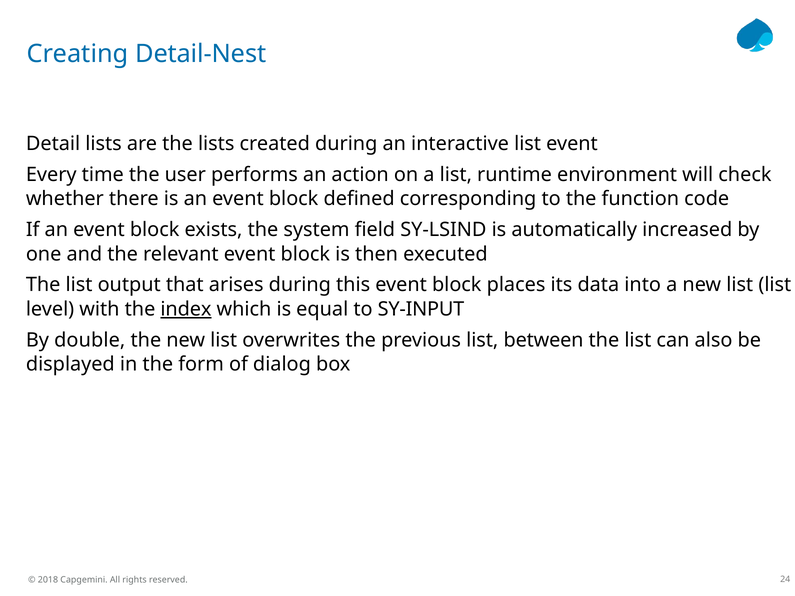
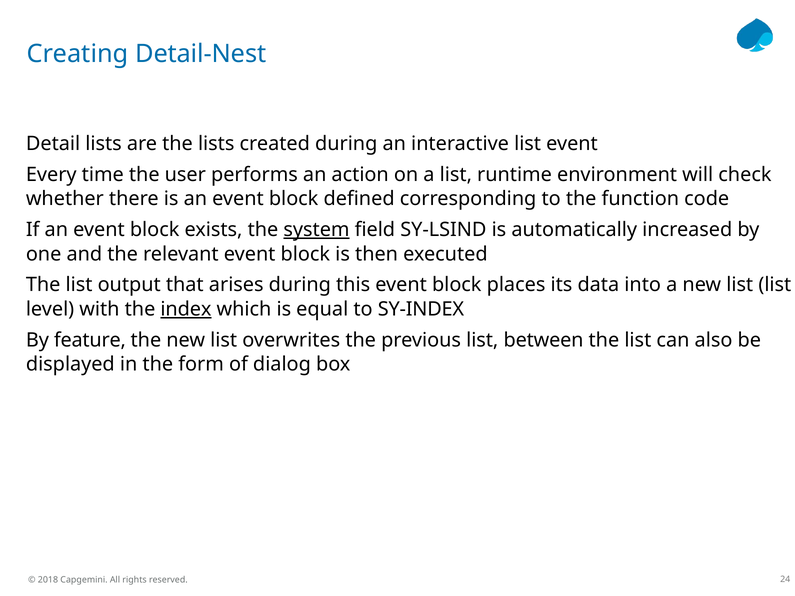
system underline: none -> present
SY-INPUT: SY-INPUT -> SY-INDEX
double: double -> feature
